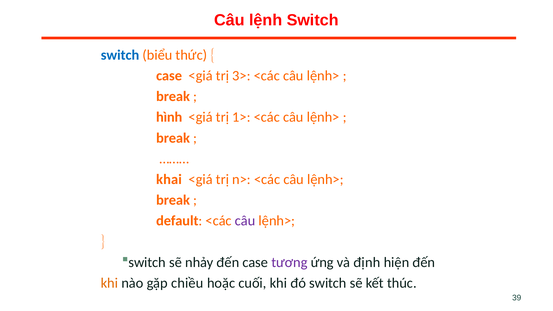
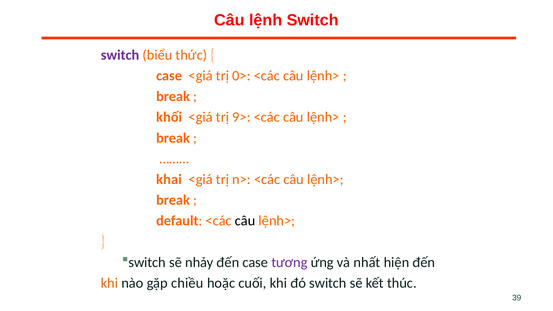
switch at (120, 55) colour: blue -> purple
3>: 3> -> 0>
hình: hình -> khối
1>: 1> -> 9>
câu at (245, 221) colour: purple -> black
định: định -> nhất
